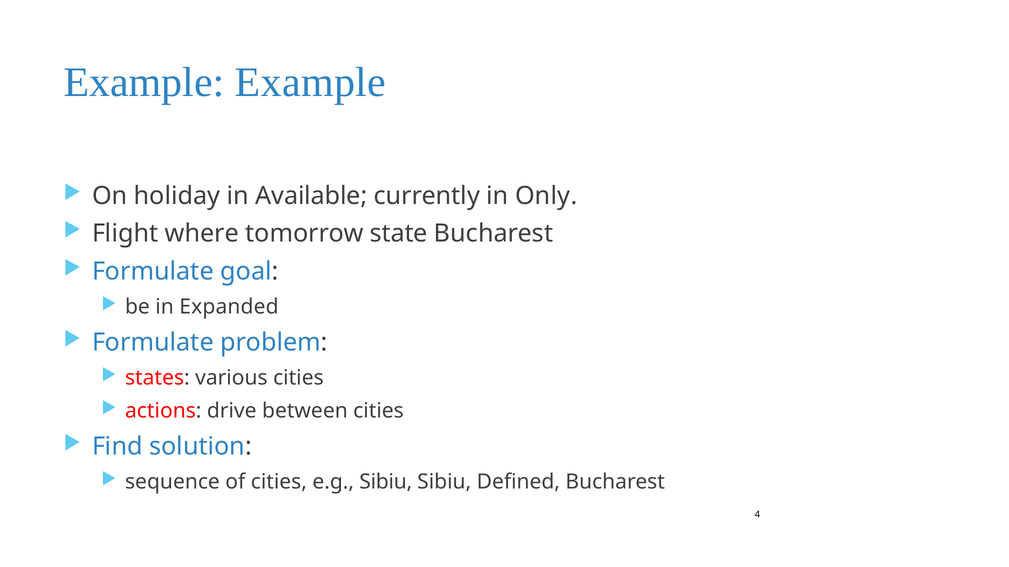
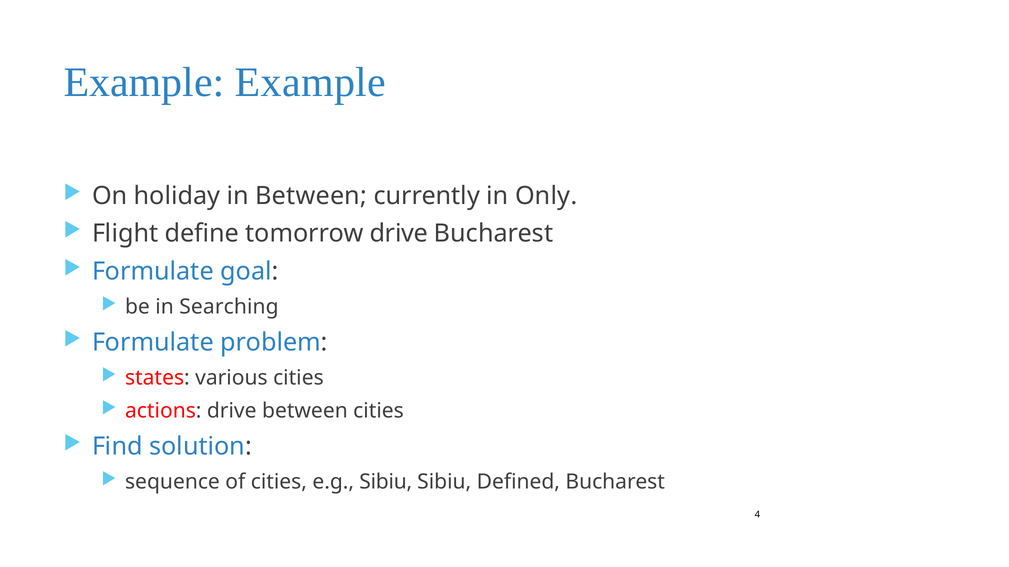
in Available: Available -> Between
where: where -> define
tomorrow state: state -> drive
Expanded: Expanded -> Searching
